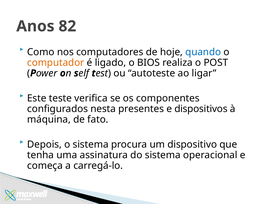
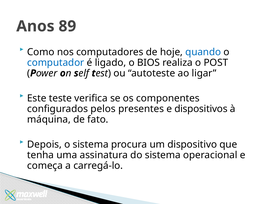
82: 82 -> 89
computador colour: orange -> blue
nesta: nesta -> pelos
